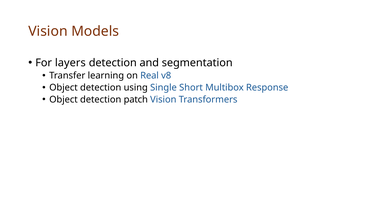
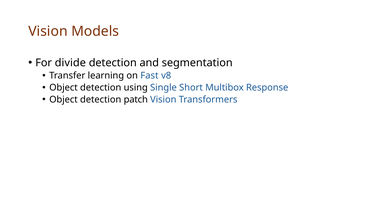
layers: layers -> divide
Real: Real -> Fast
